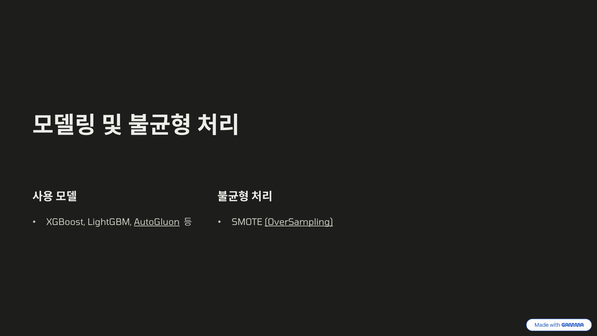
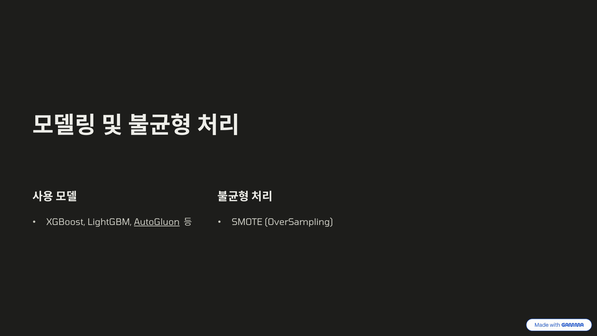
OverSampling underline: present -> none
